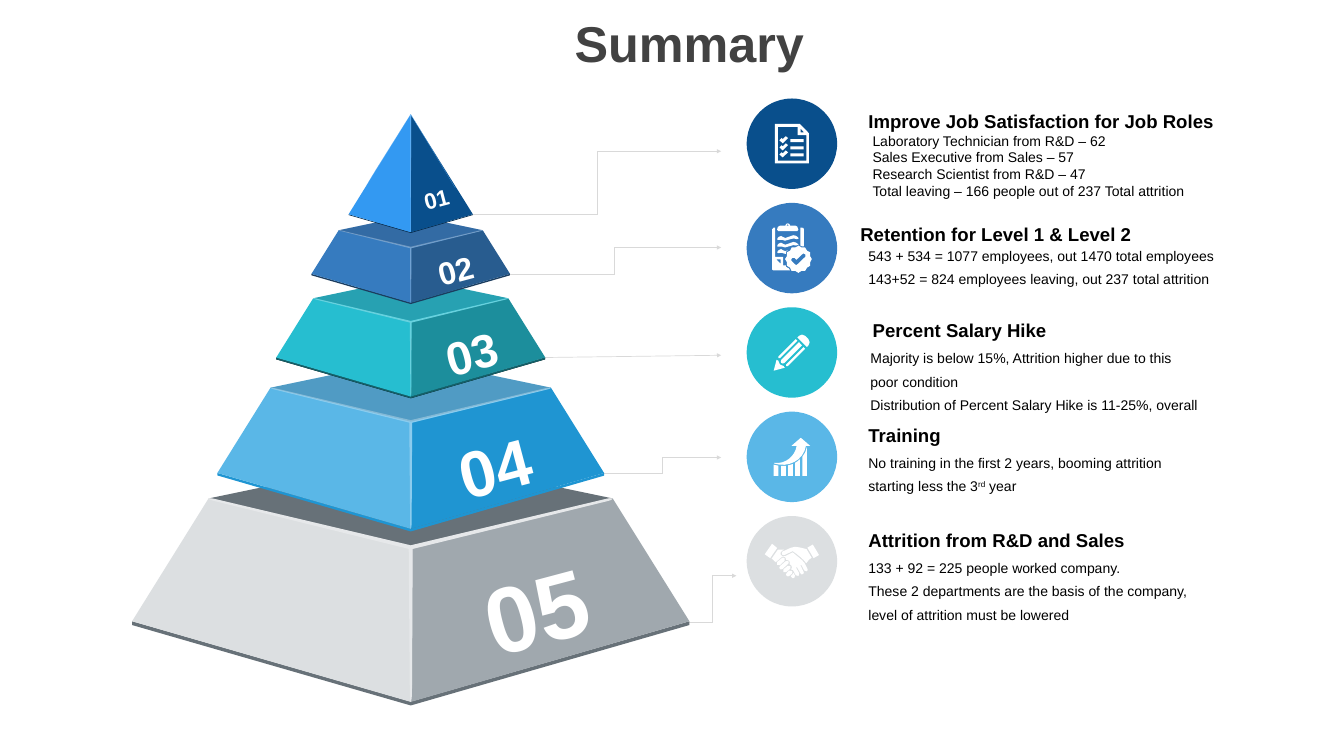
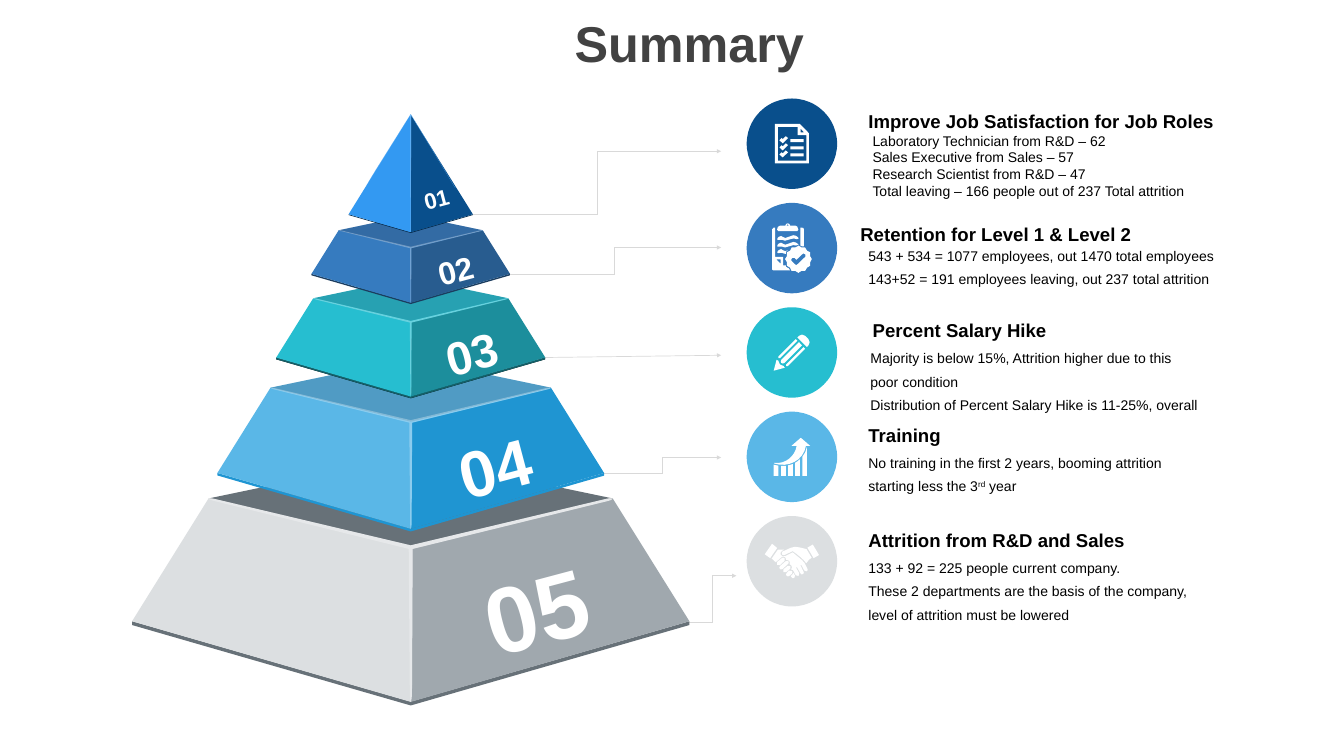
824: 824 -> 191
worked: worked -> current
